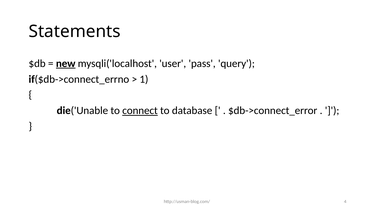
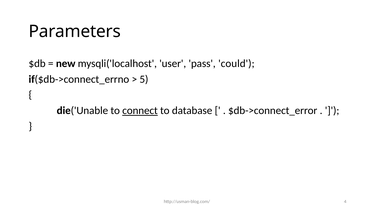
Statements: Statements -> Parameters
new underline: present -> none
query: query -> could
1: 1 -> 5
